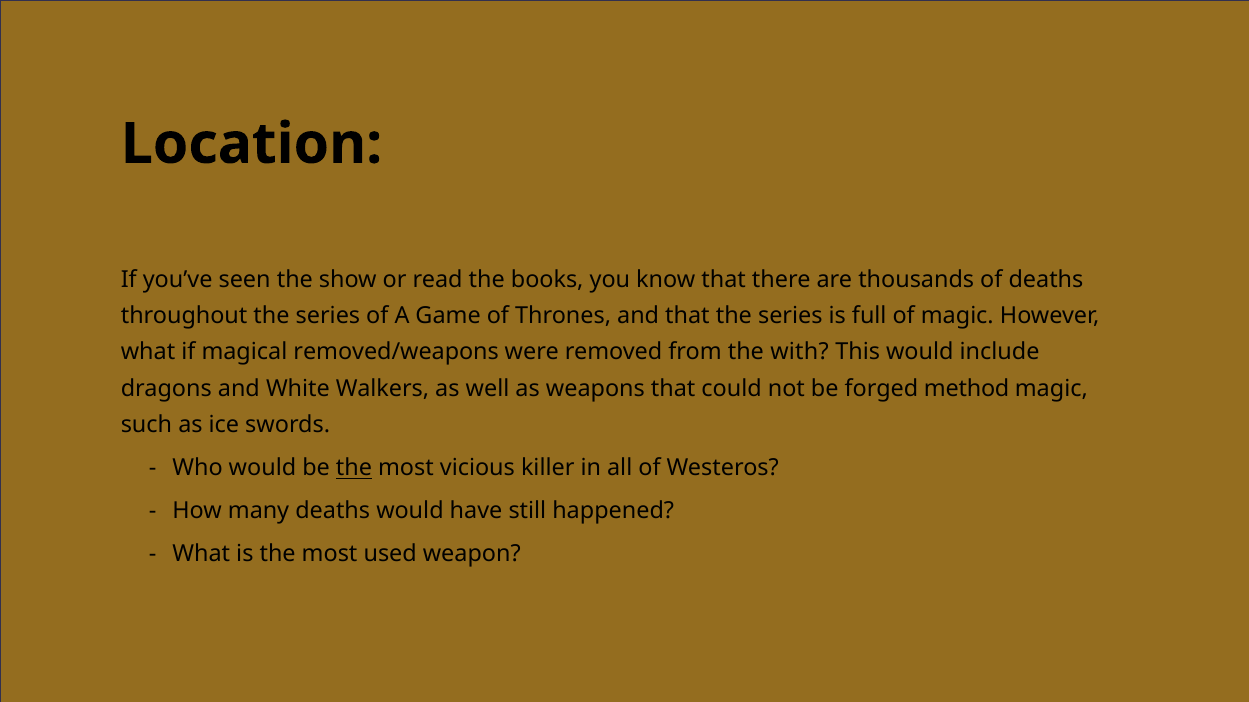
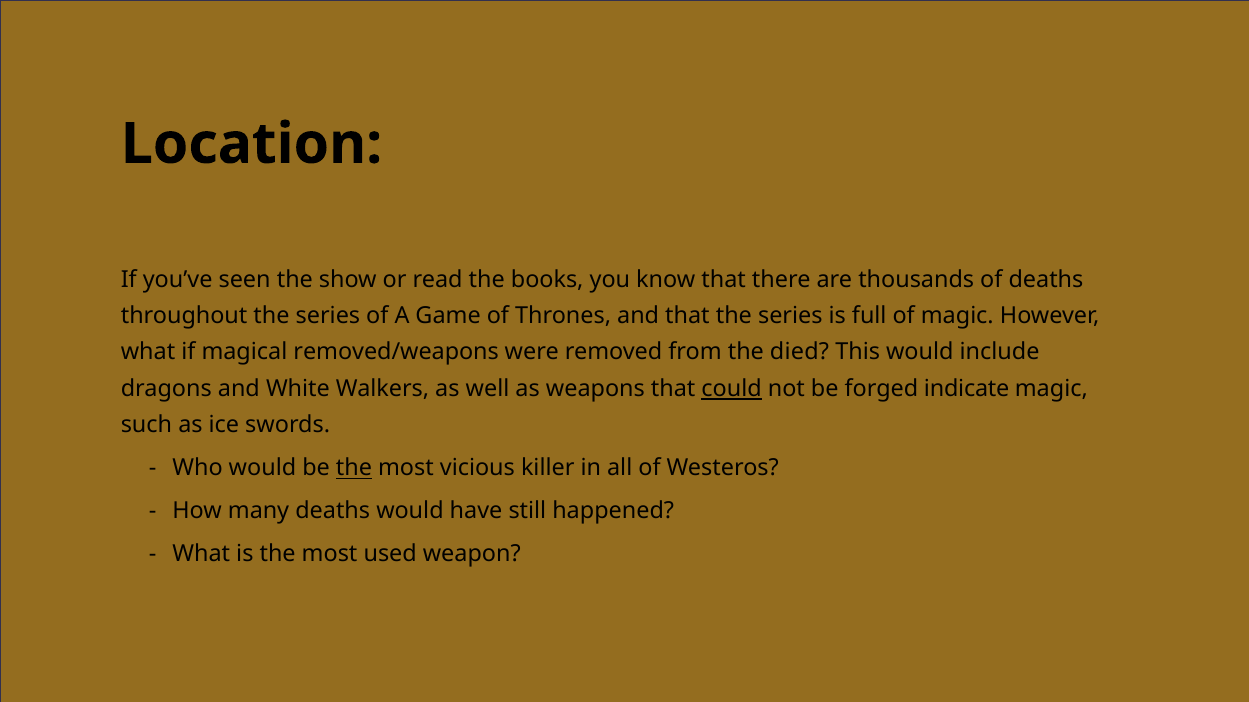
with: with -> died
could underline: none -> present
method: method -> indicate
